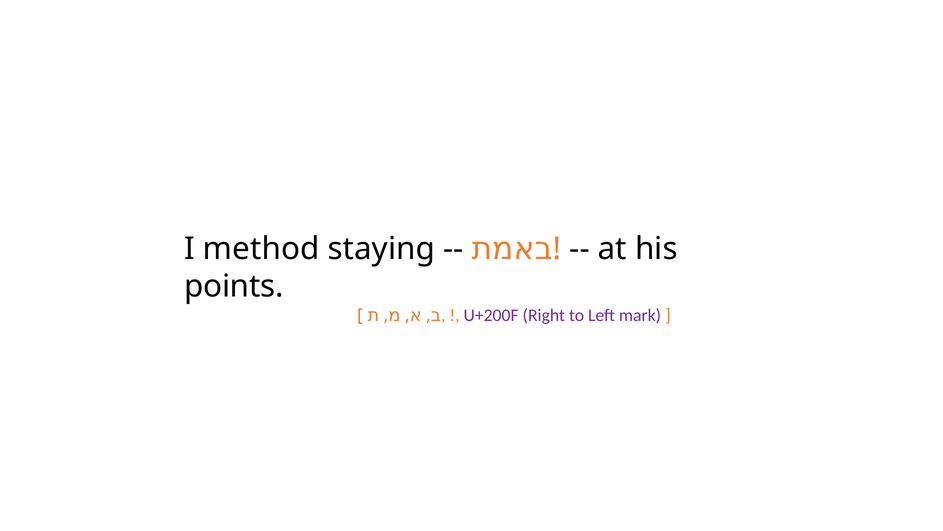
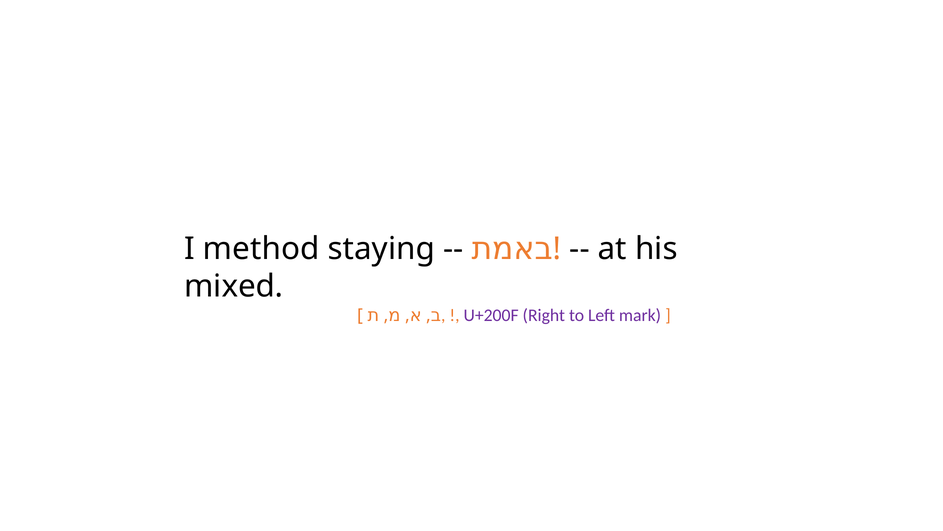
points: points -> mixed
